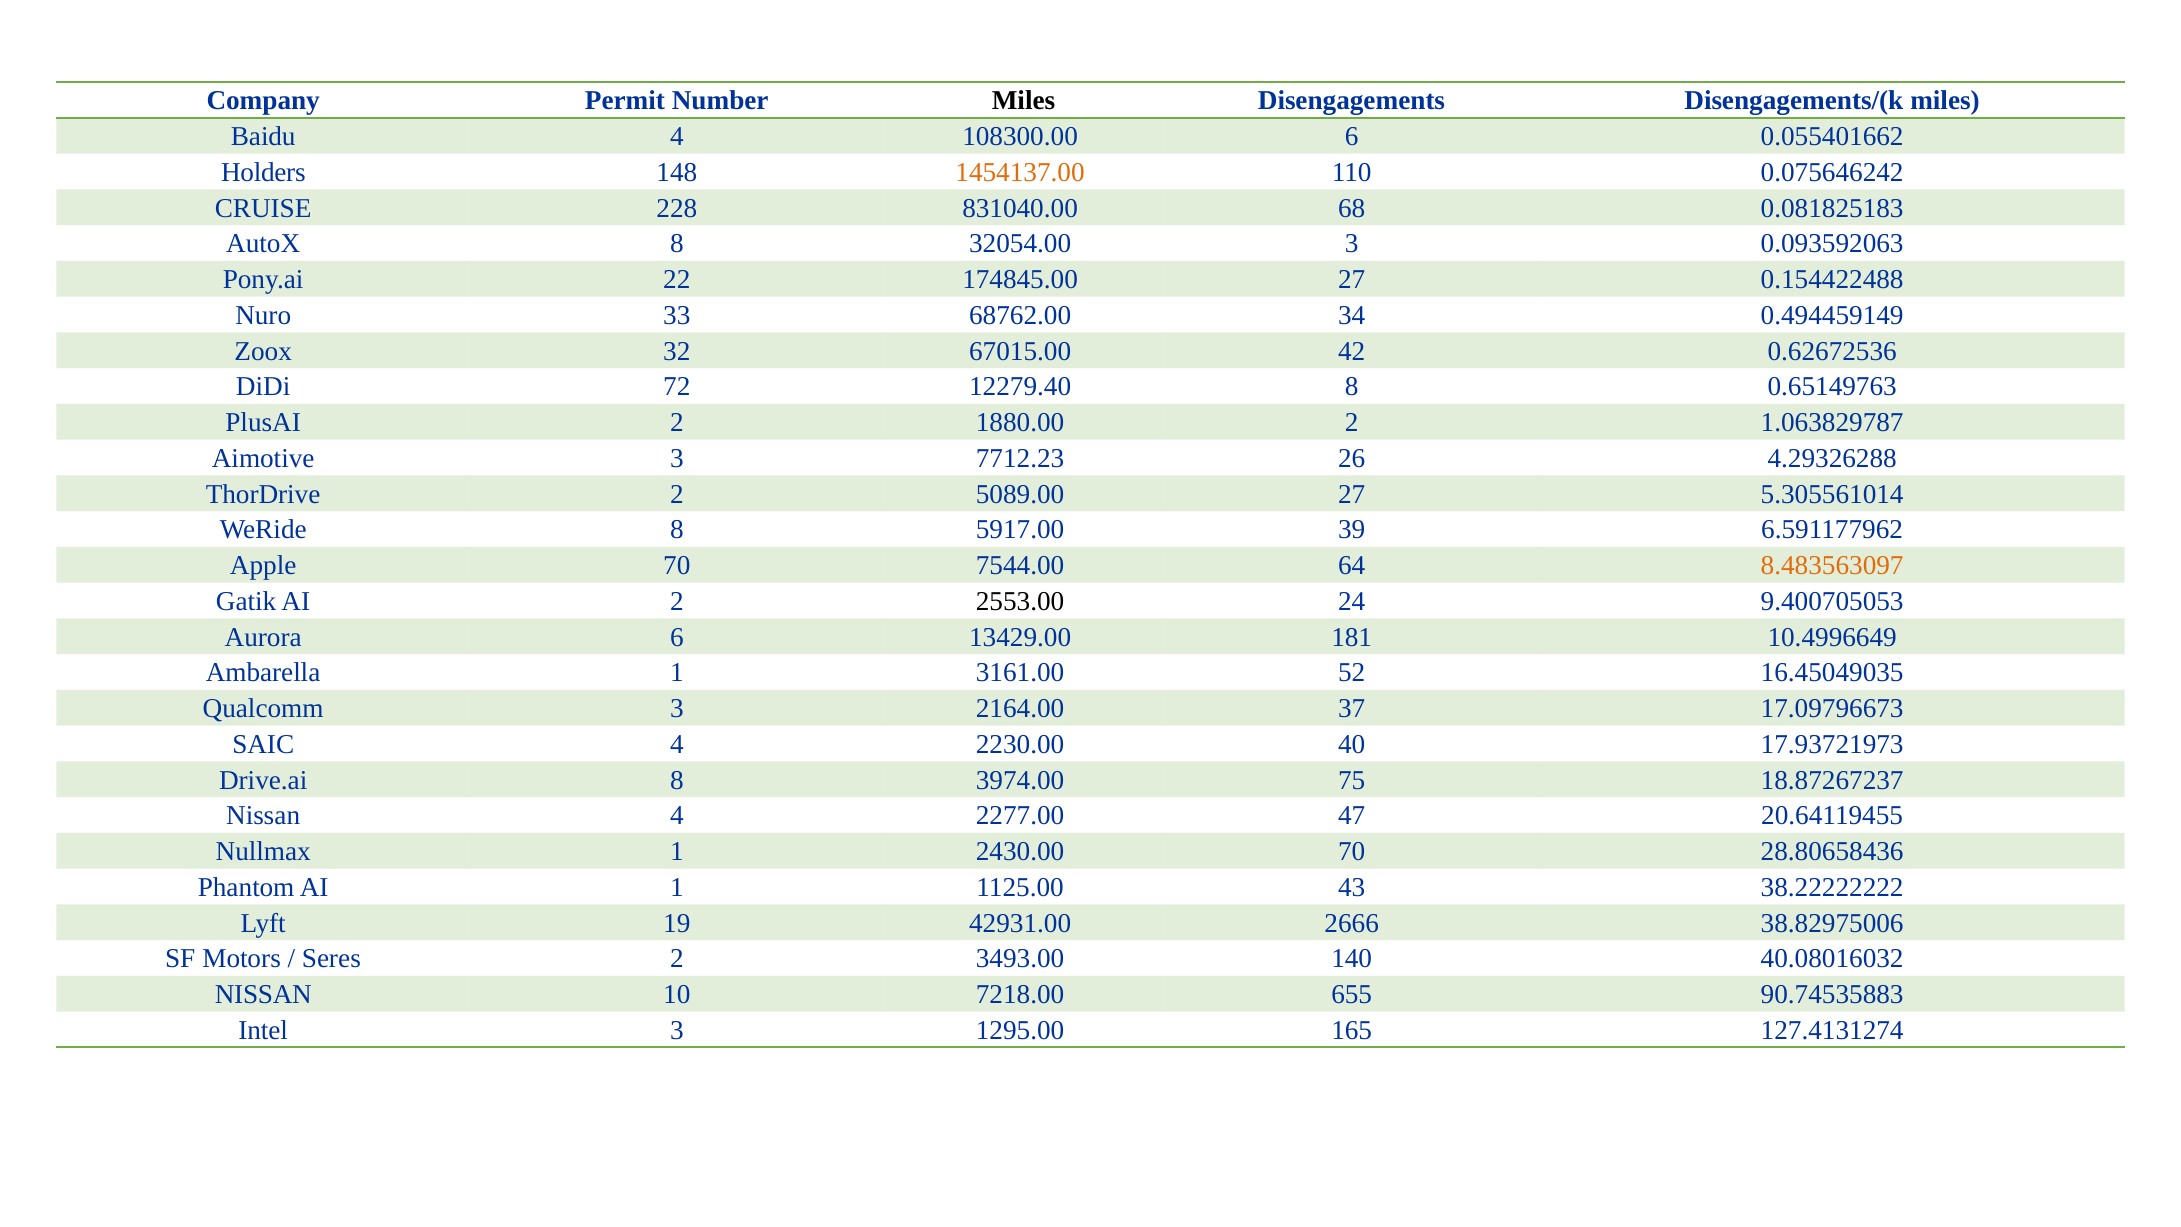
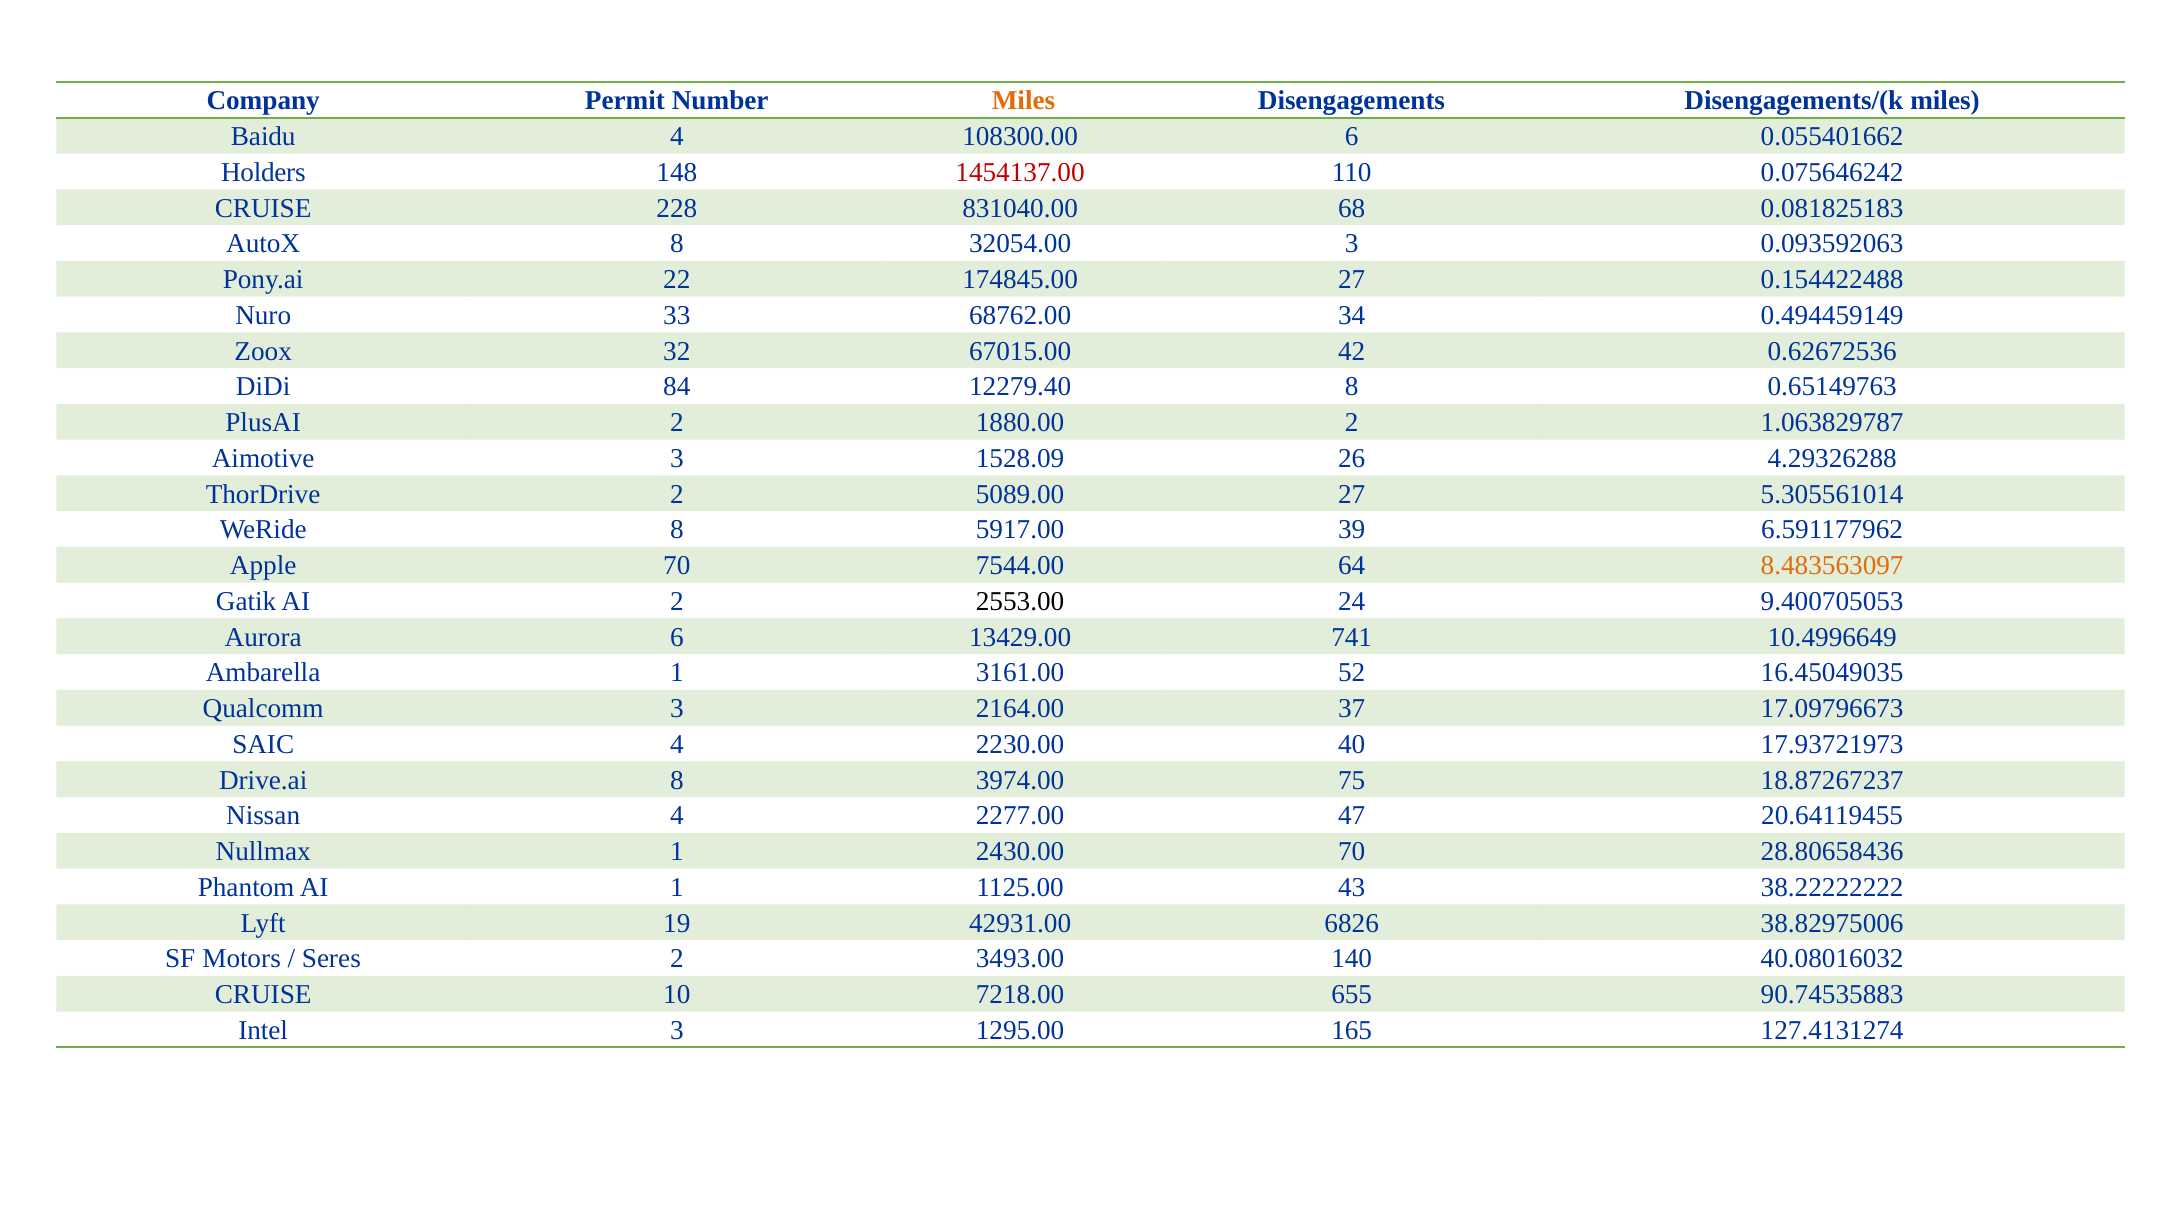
Miles at (1024, 101) colour: black -> orange
1454137.00 colour: orange -> red
72: 72 -> 84
7712.23: 7712.23 -> 1528.09
181: 181 -> 741
2666: 2666 -> 6826
NISSAN at (263, 994): NISSAN -> CRUISE
